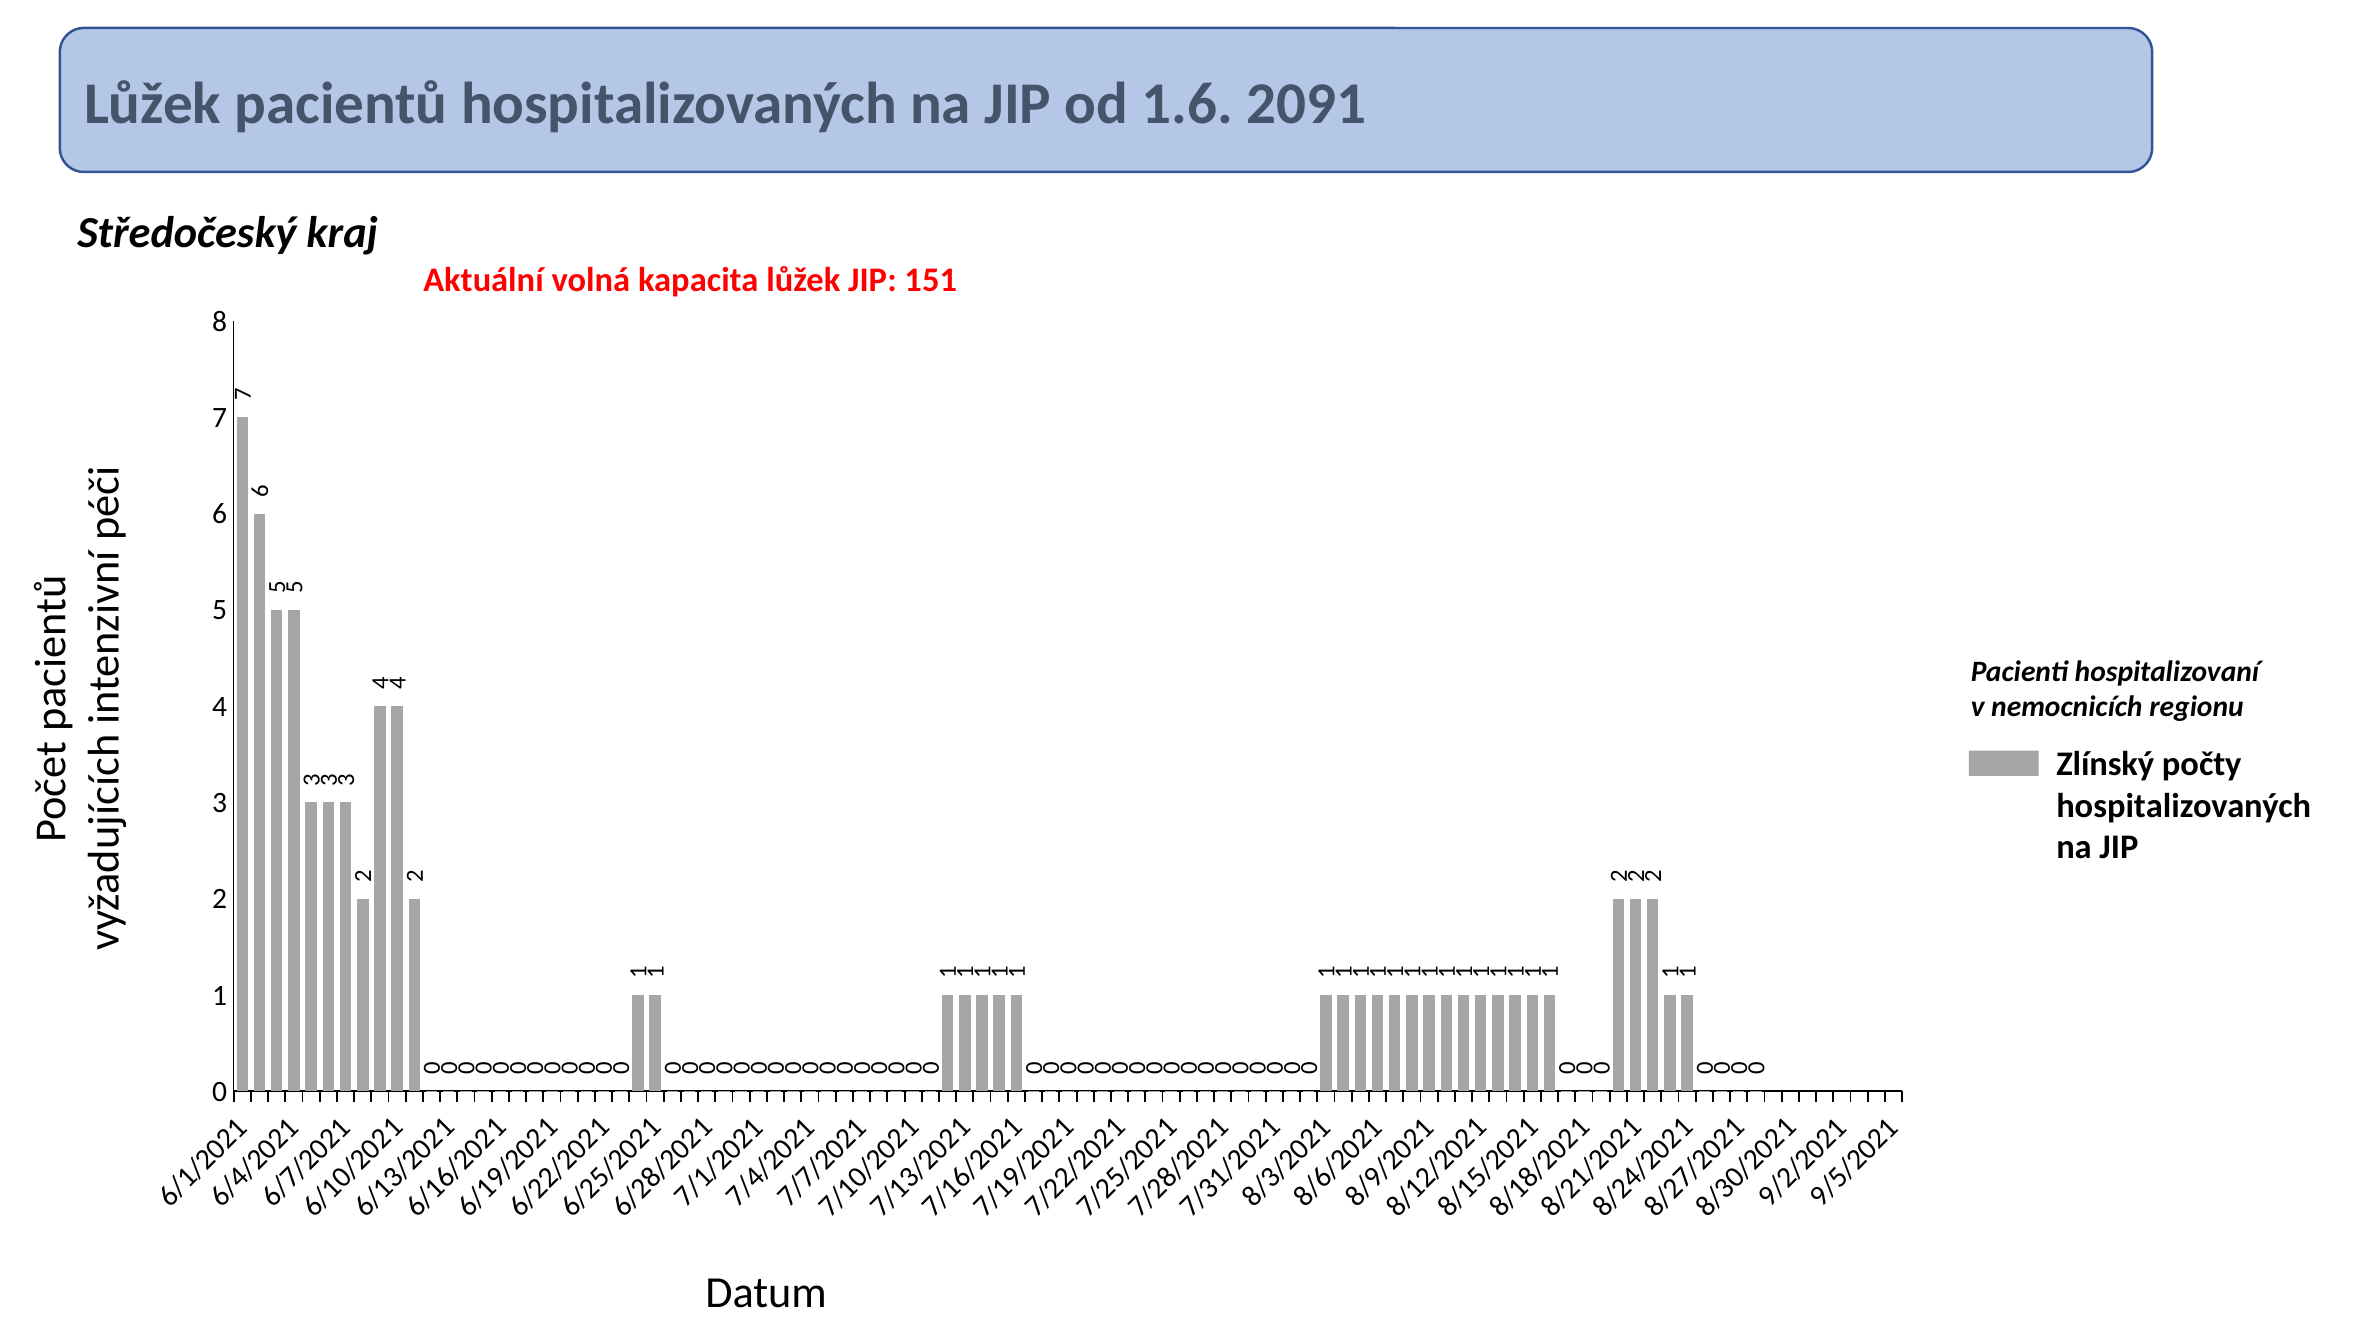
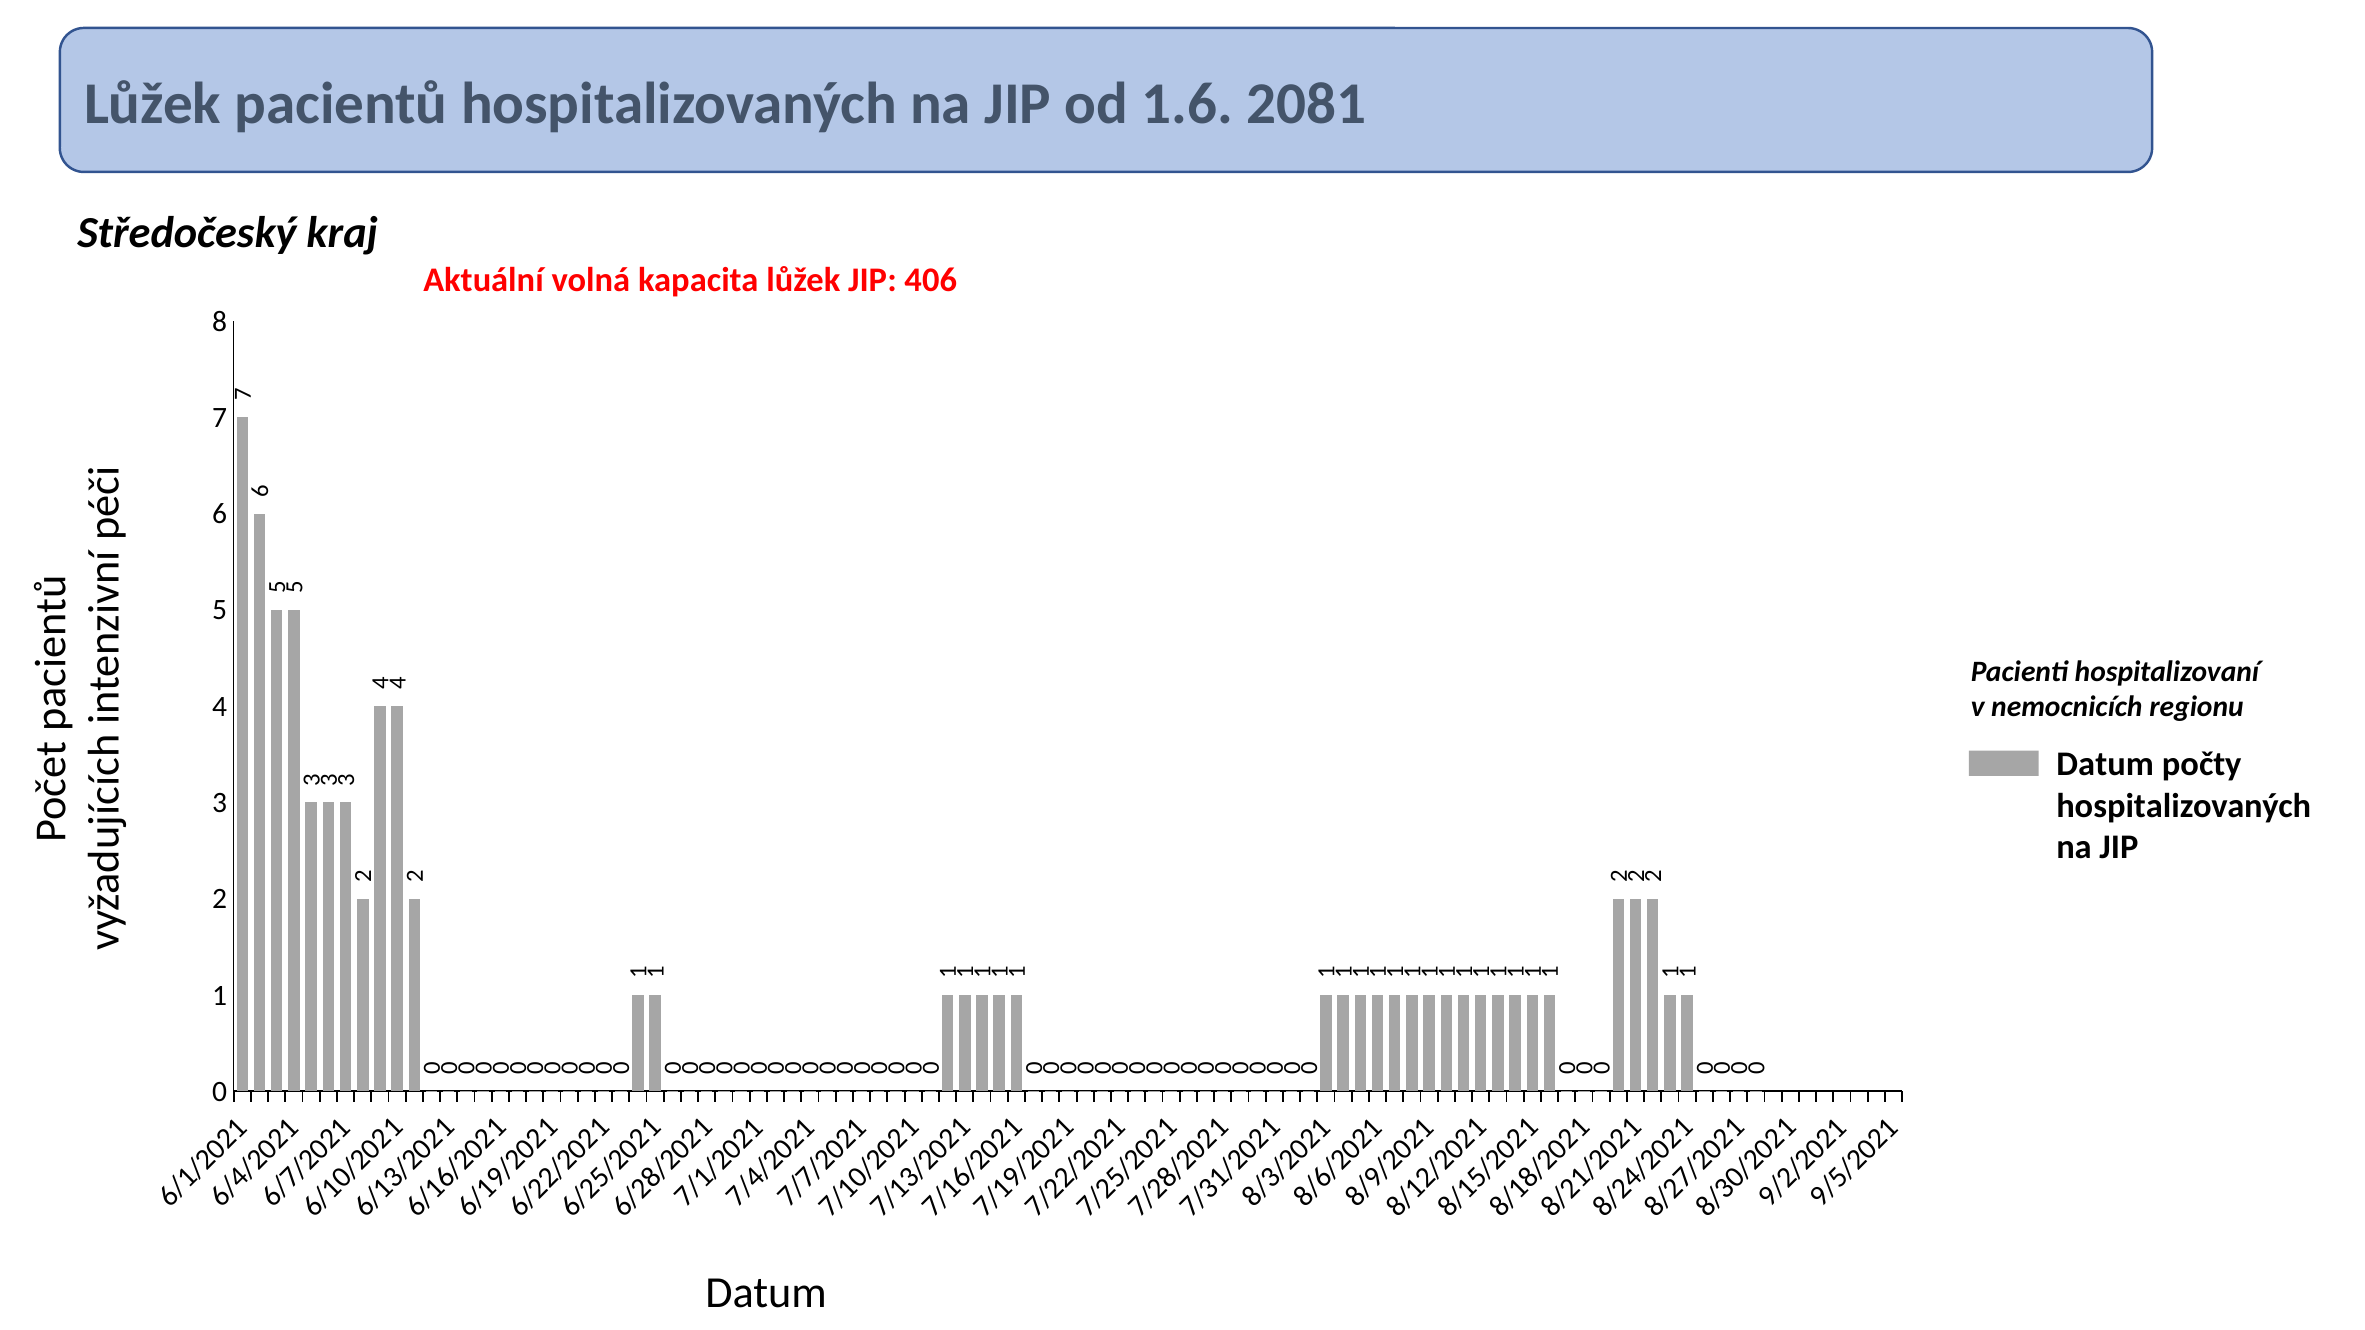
2091: 2091 -> 2081
151: 151 -> 406
Zlínský at (2105, 764): Zlínský -> Datum
